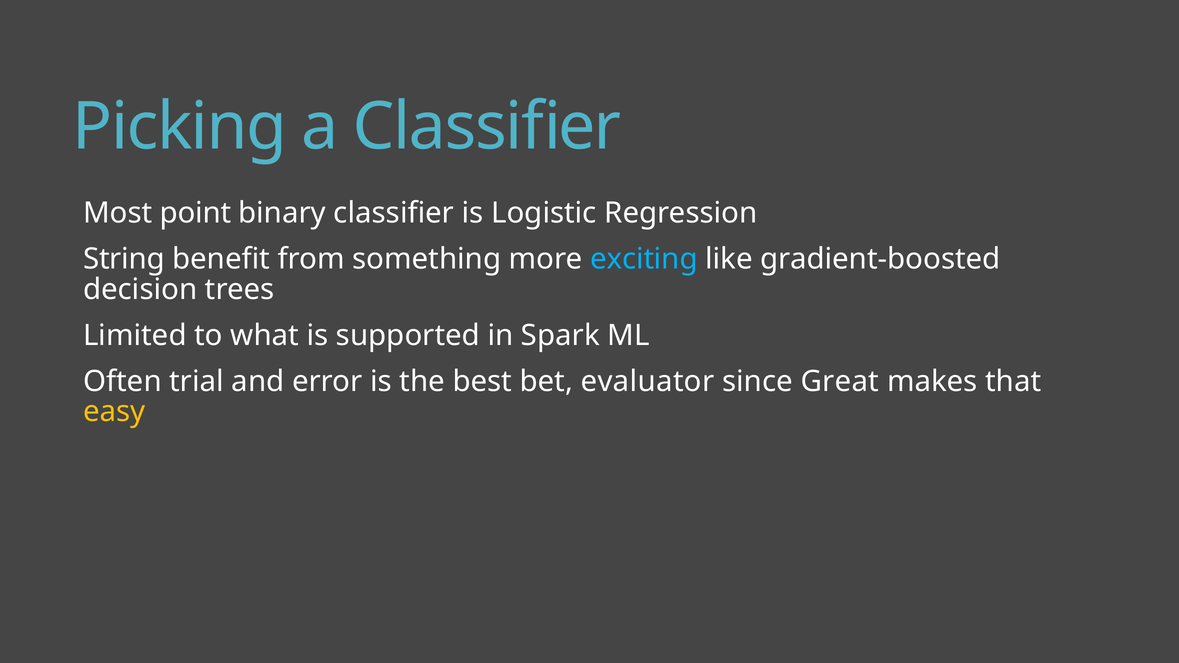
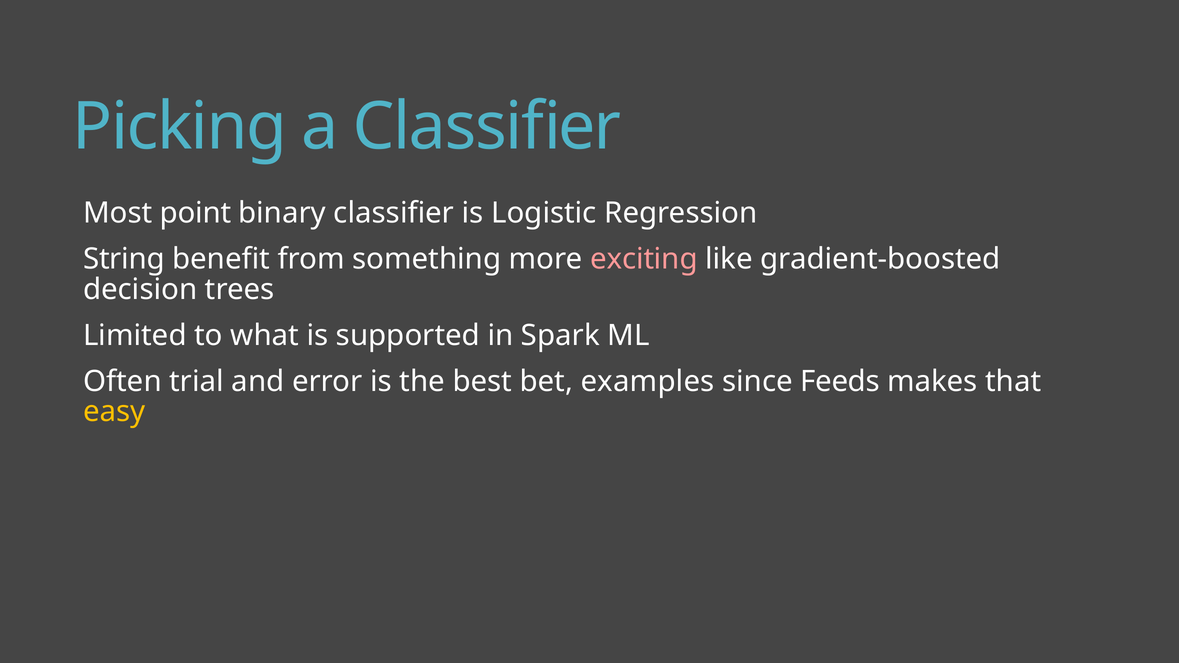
exciting colour: light blue -> pink
evaluator: evaluator -> examples
Great: Great -> Feeds
